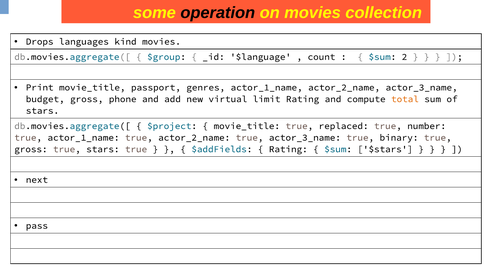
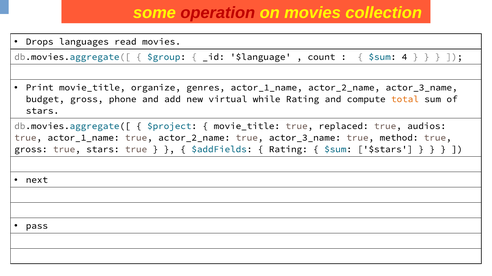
operation colour: black -> red
kind: kind -> read
2: 2 -> 4
passport: passport -> organize
limit: limit -> while
number: number -> audios
binary: binary -> method
